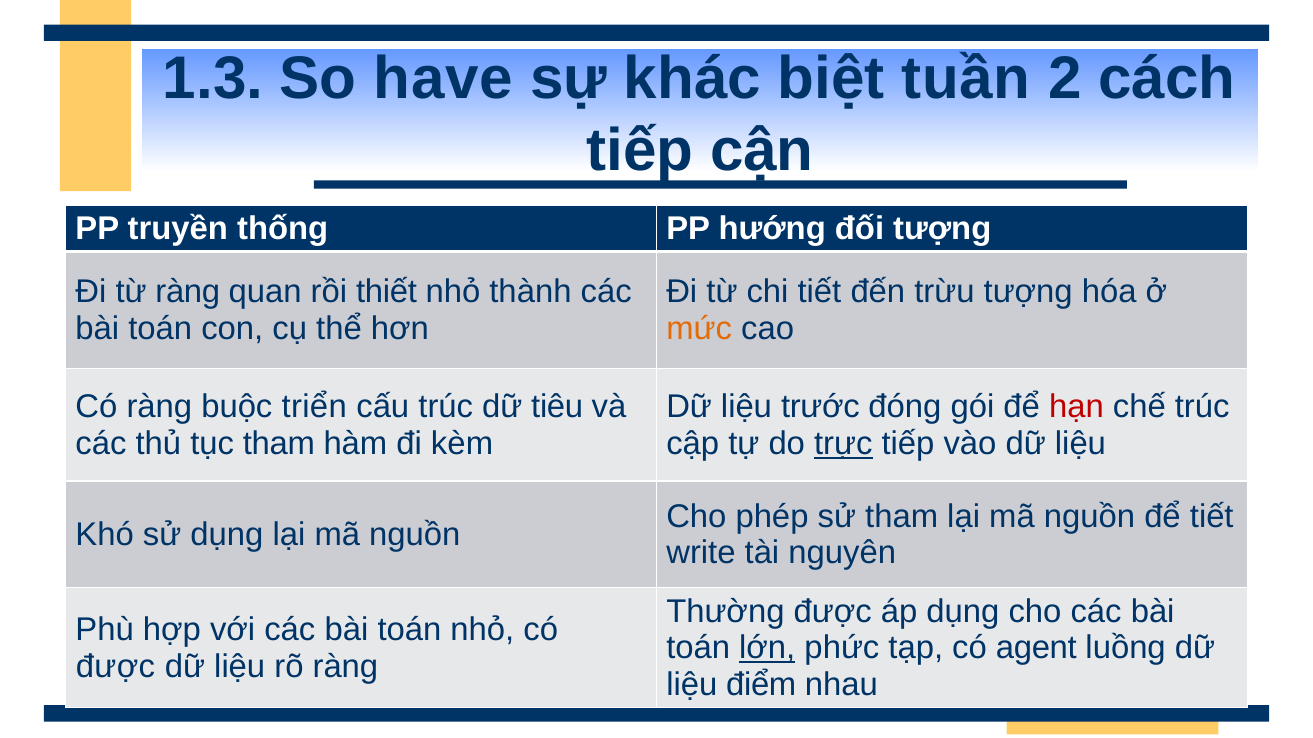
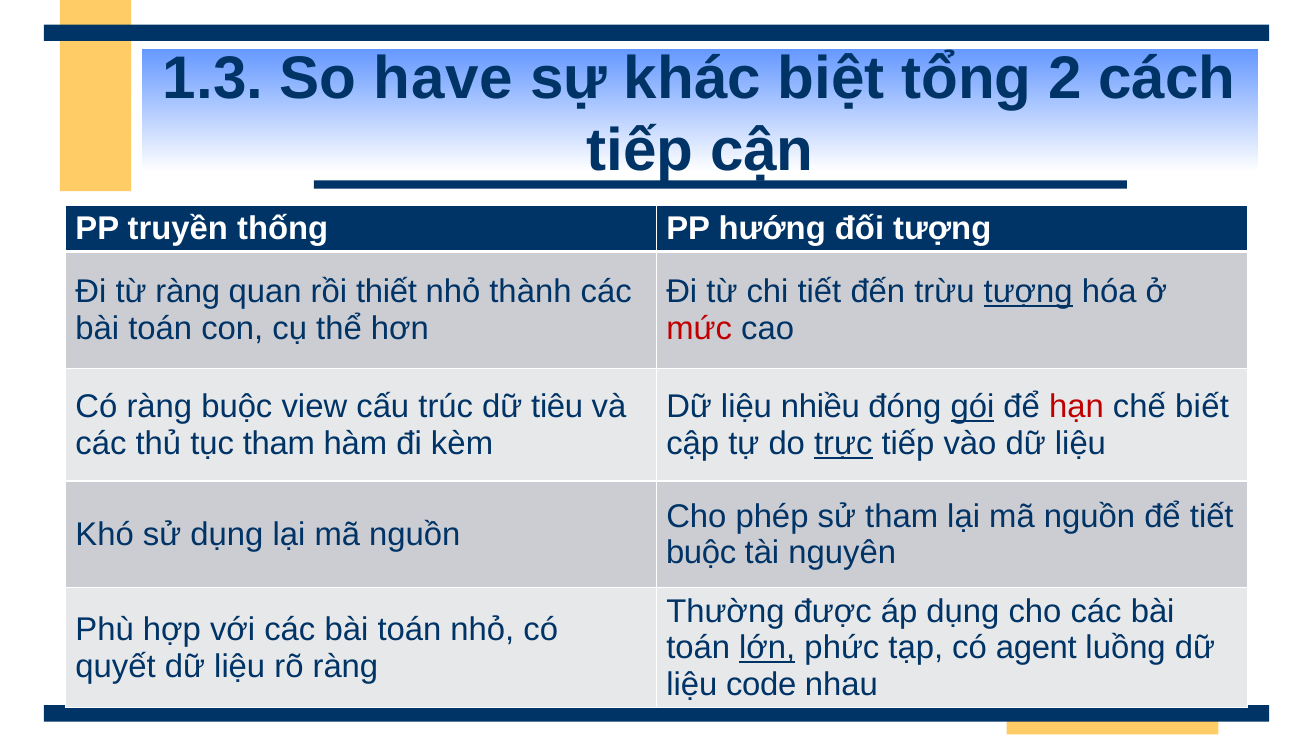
tuần: tuần -> tổng
tượng at (1028, 292) underline: none -> present
mức colour: orange -> red
triển: triển -> view
trước: trước -> nhiều
gói underline: none -> present
chế trúc: trúc -> biết
write at (701, 554): write -> buộc
được at (115, 667): được -> quyết
điểm: điểm -> code
